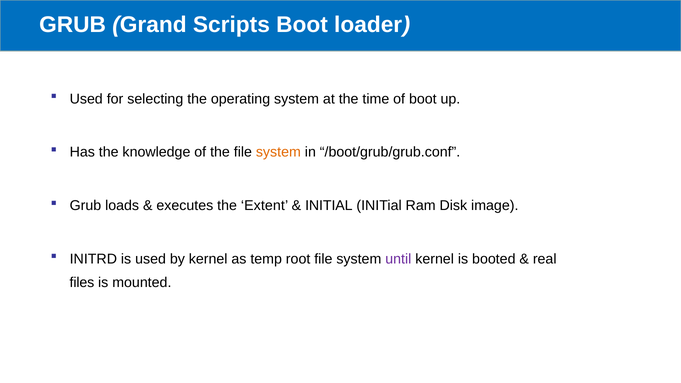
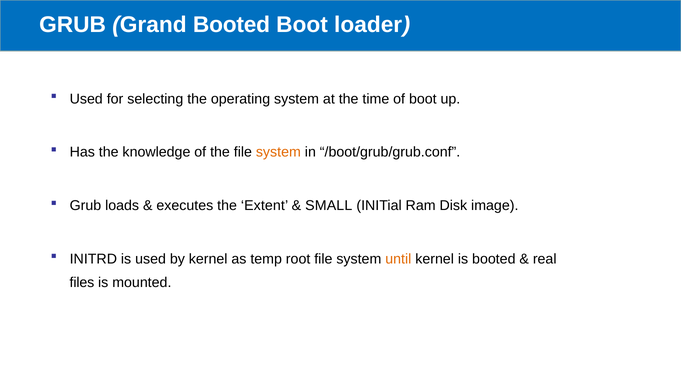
Grand Scripts: Scripts -> Booted
INITIAL at (329, 206): INITIAL -> SMALL
until colour: purple -> orange
